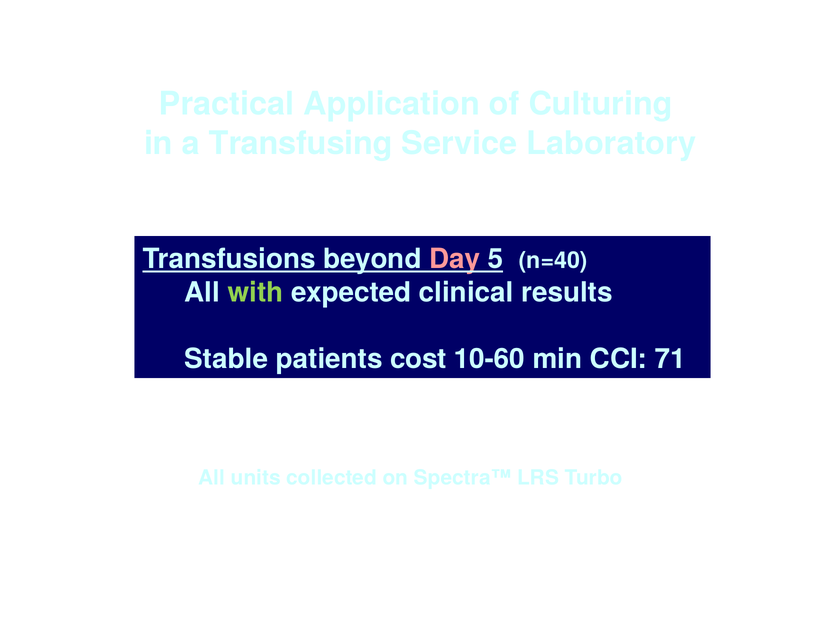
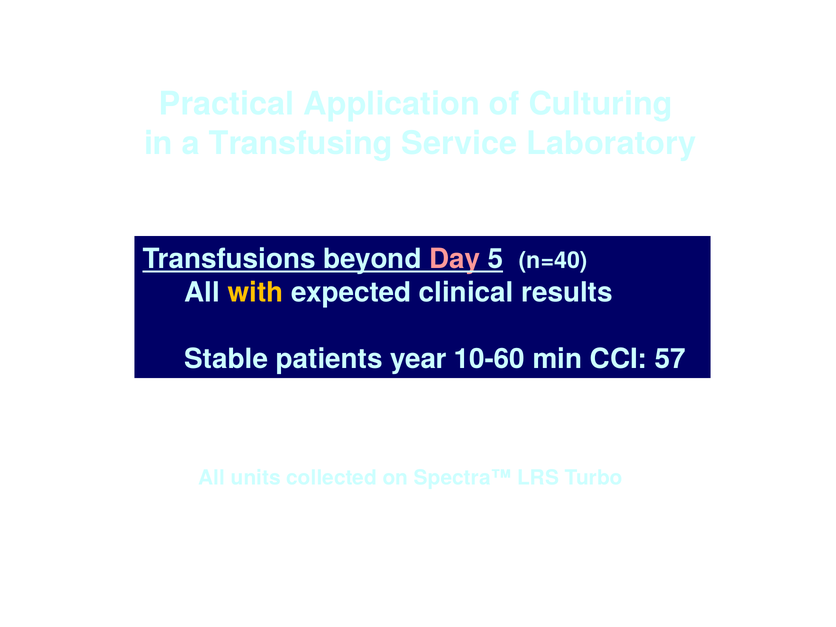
with colour: light green -> yellow
cost: cost -> year
71: 71 -> 57
